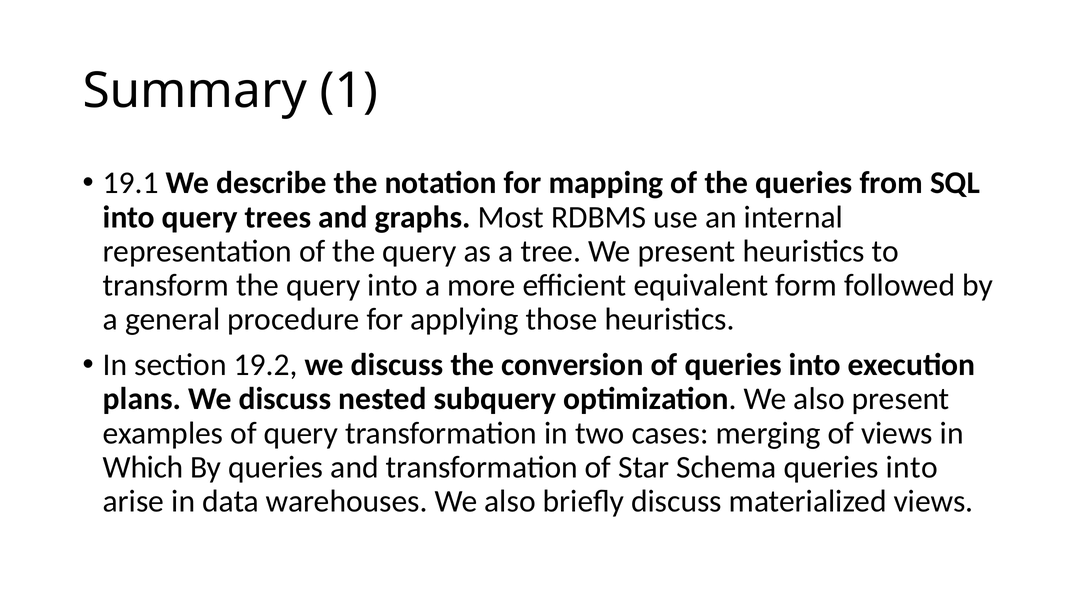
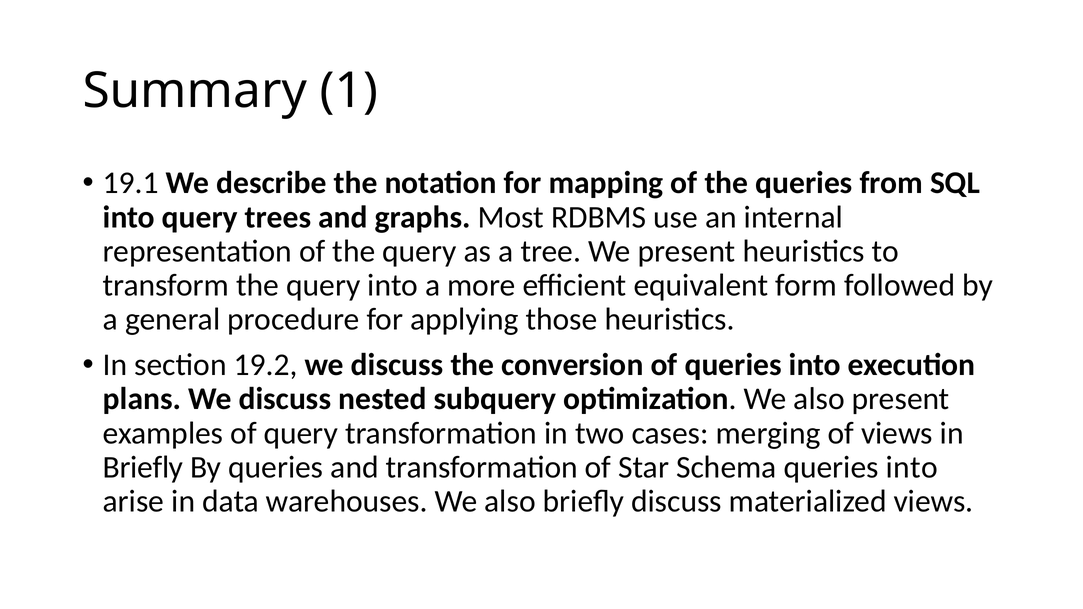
Which at (143, 467): Which -> Briefly
